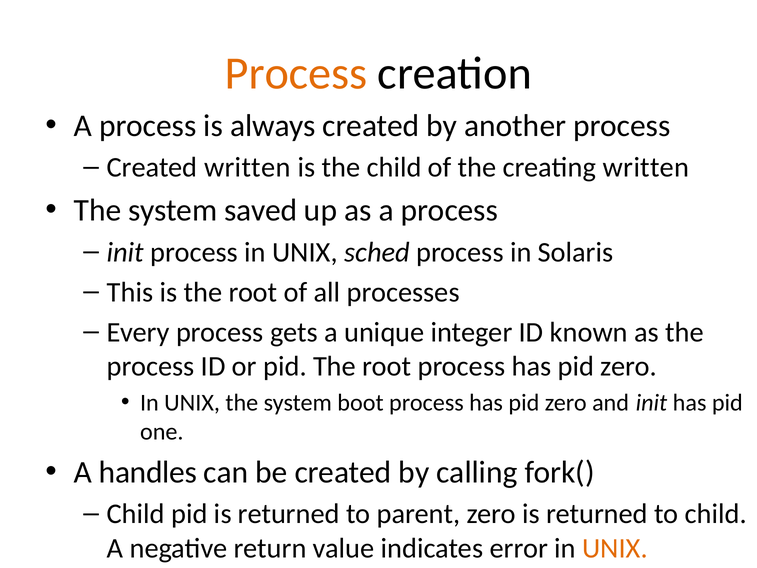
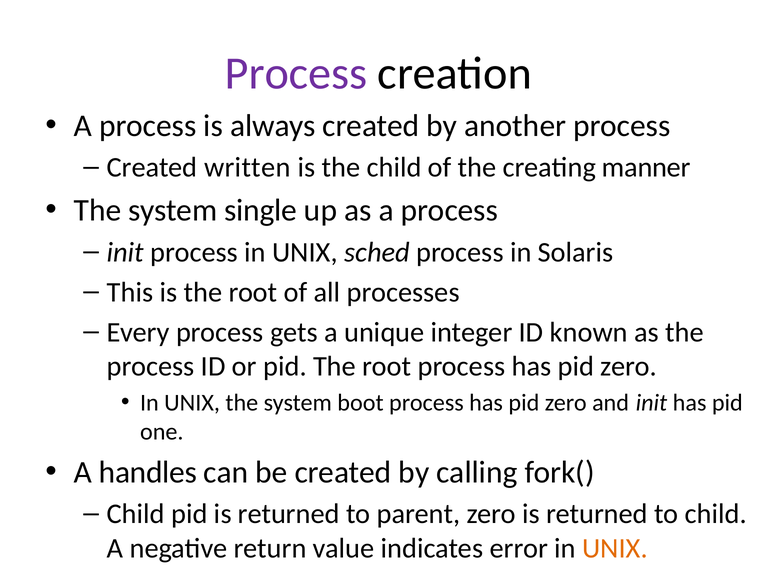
Process at (296, 73) colour: orange -> purple
creating written: written -> manner
saved: saved -> single
